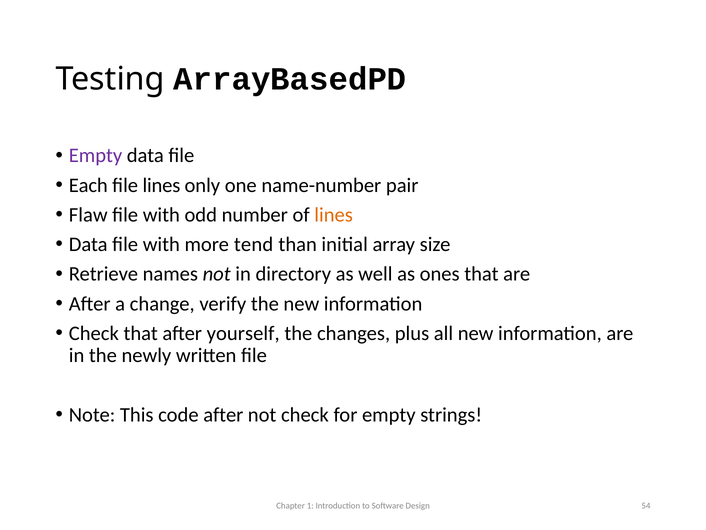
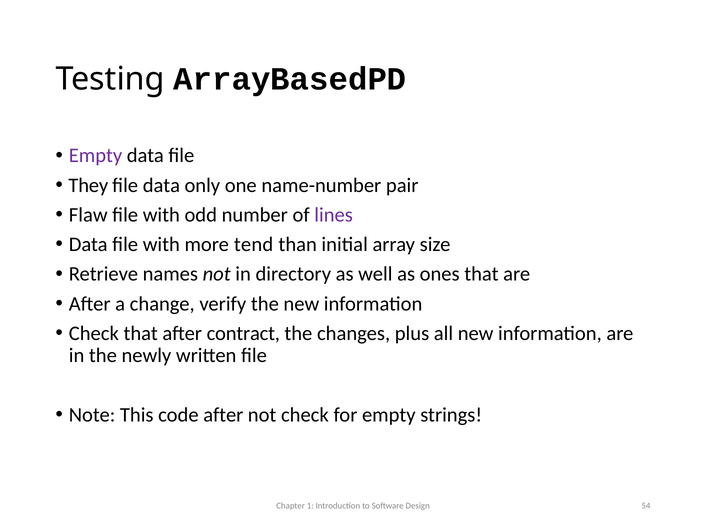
Each: Each -> They
file lines: lines -> data
lines at (334, 215) colour: orange -> purple
yourself: yourself -> contract
